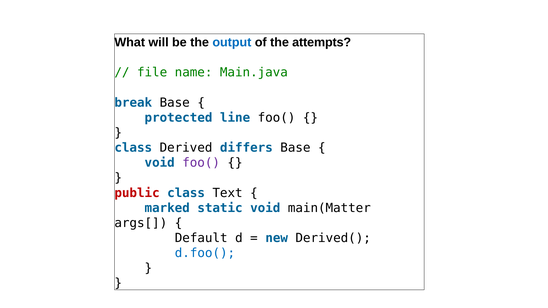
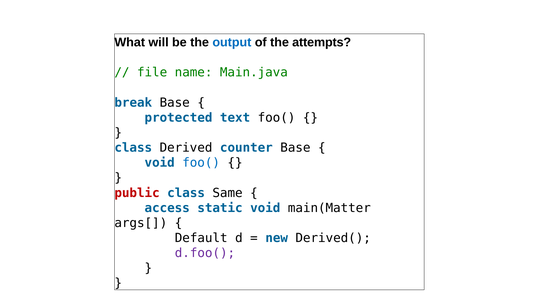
line: line -> text
differs: differs -> counter
foo( at (201, 163) colour: purple -> blue
Text: Text -> Same
marked: marked -> access
d.foo( colour: blue -> purple
